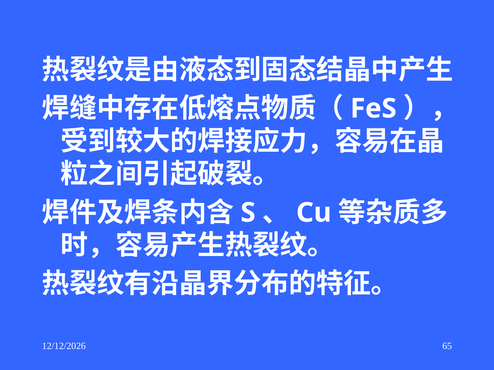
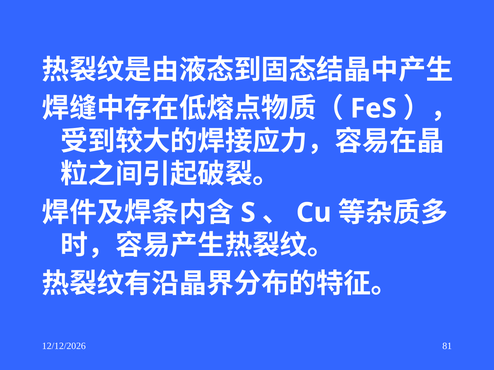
65: 65 -> 81
